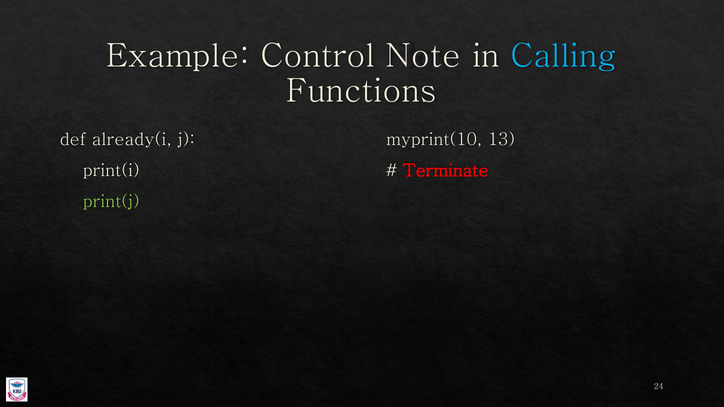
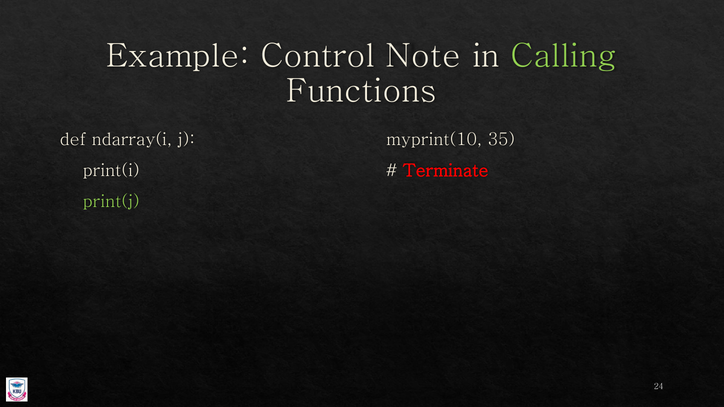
Calling colour: light blue -> light green
already(i: already(i -> ndarray(i
13: 13 -> 35
